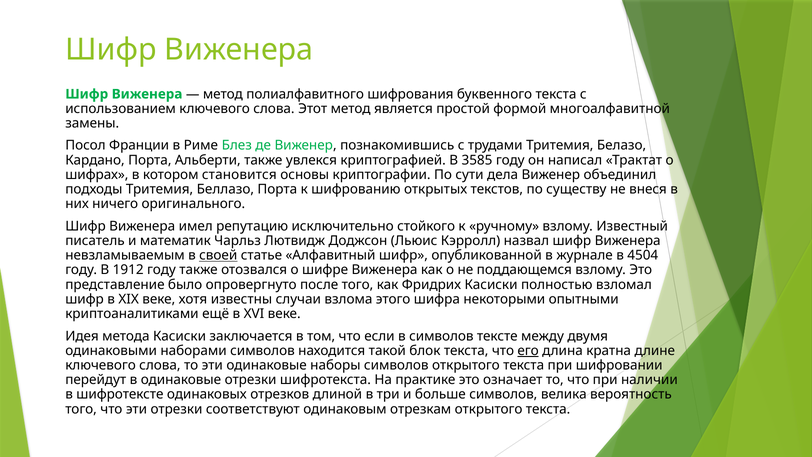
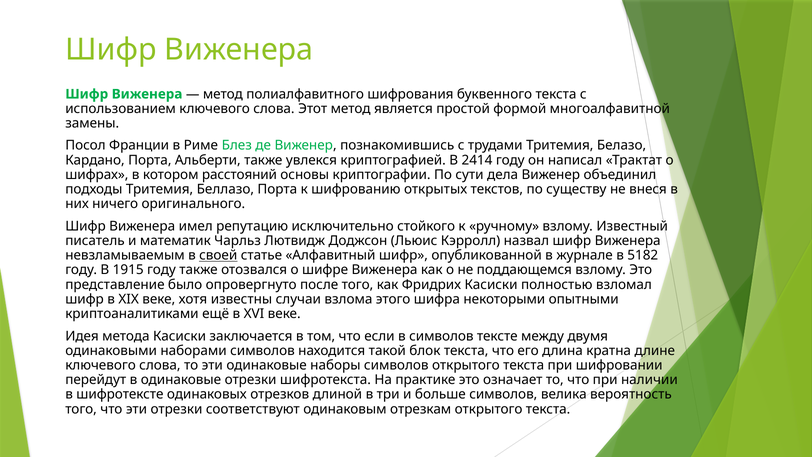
3585: 3585 -> 2414
становится: становится -> расстояний
4504: 4504 -> 5182
1912: 1912 -> 1915
его underline: present -> none
